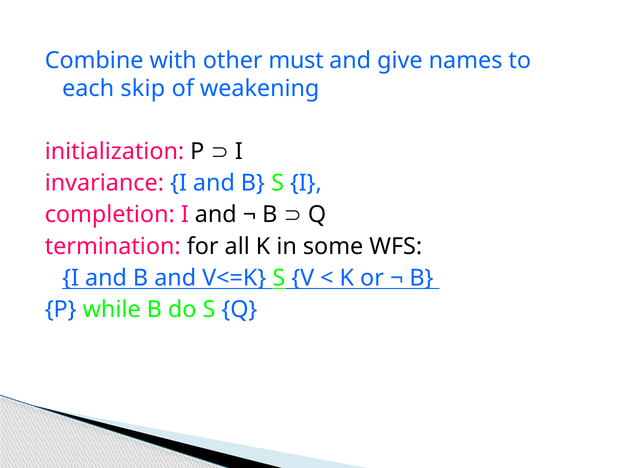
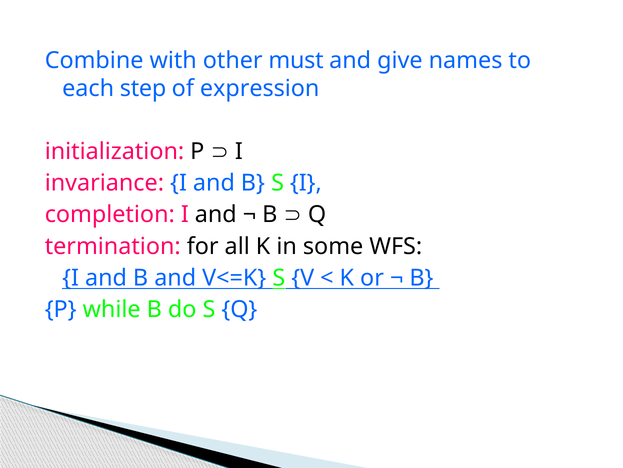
skip: skip -> step
weakening: weakening -> expression
